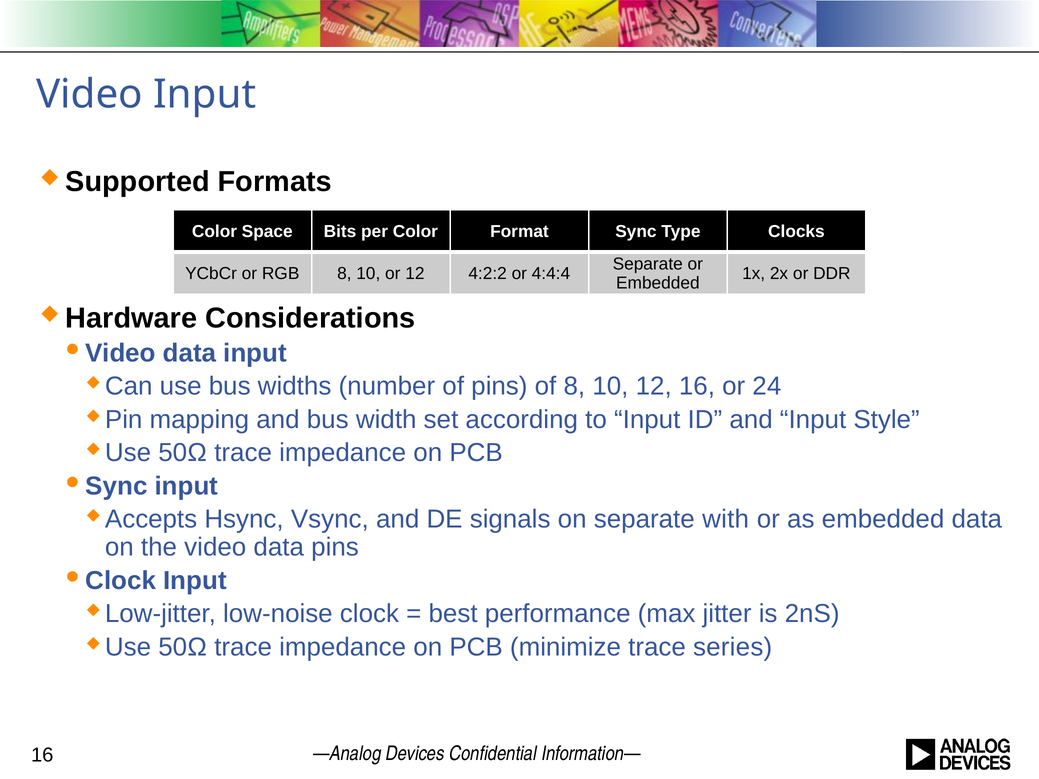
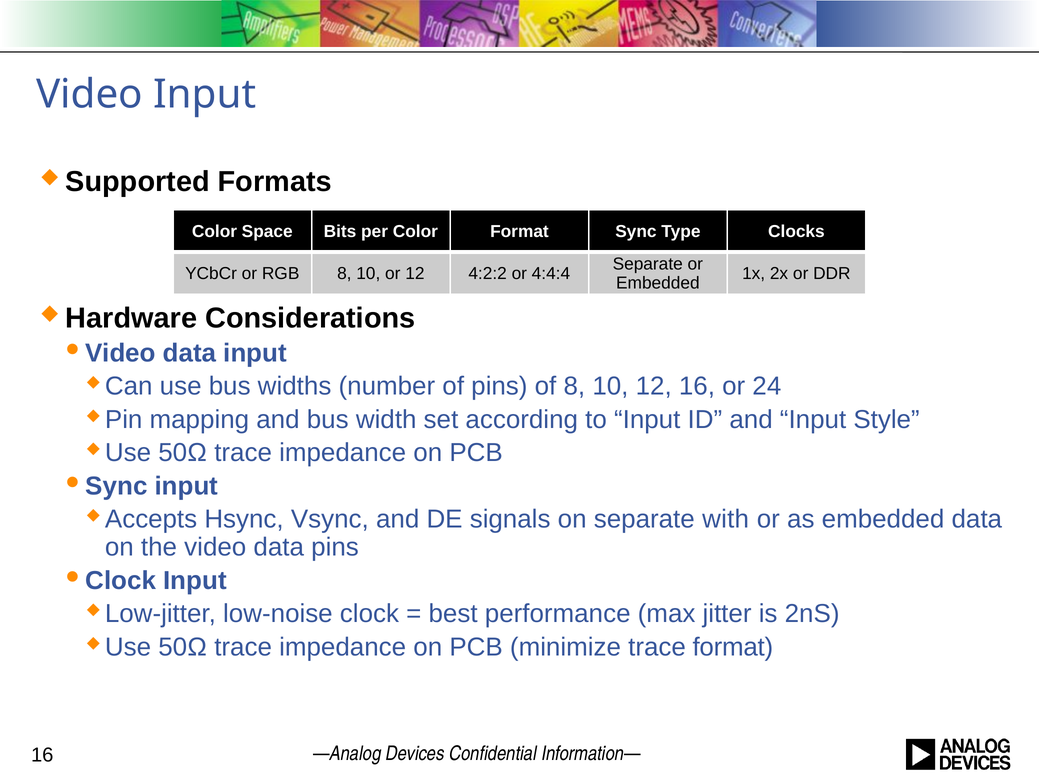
trace series: series -> format
